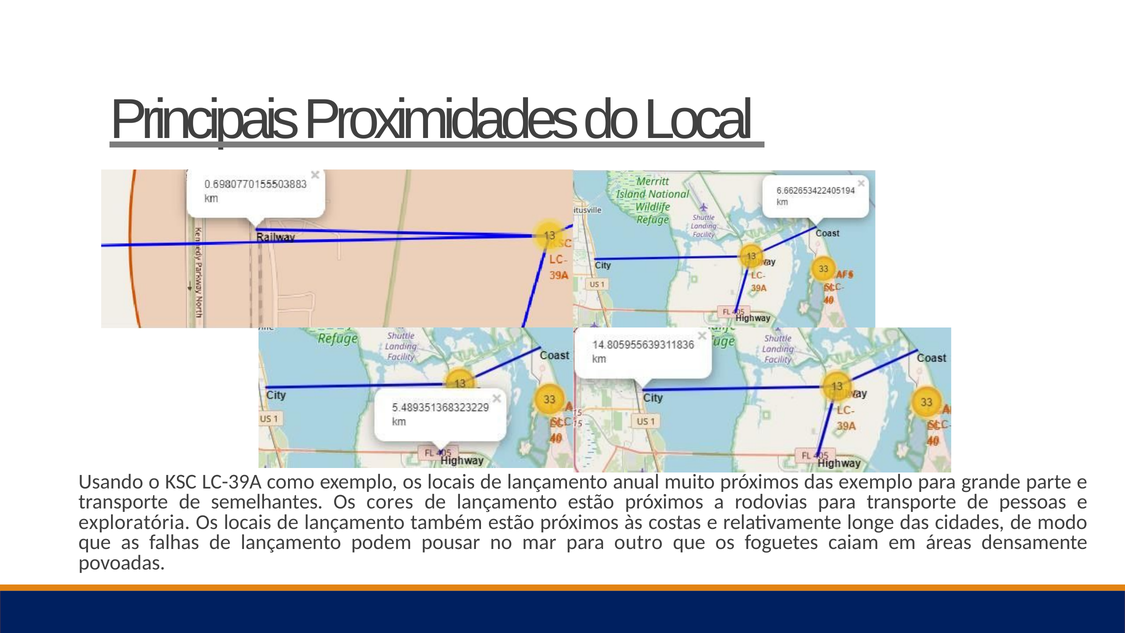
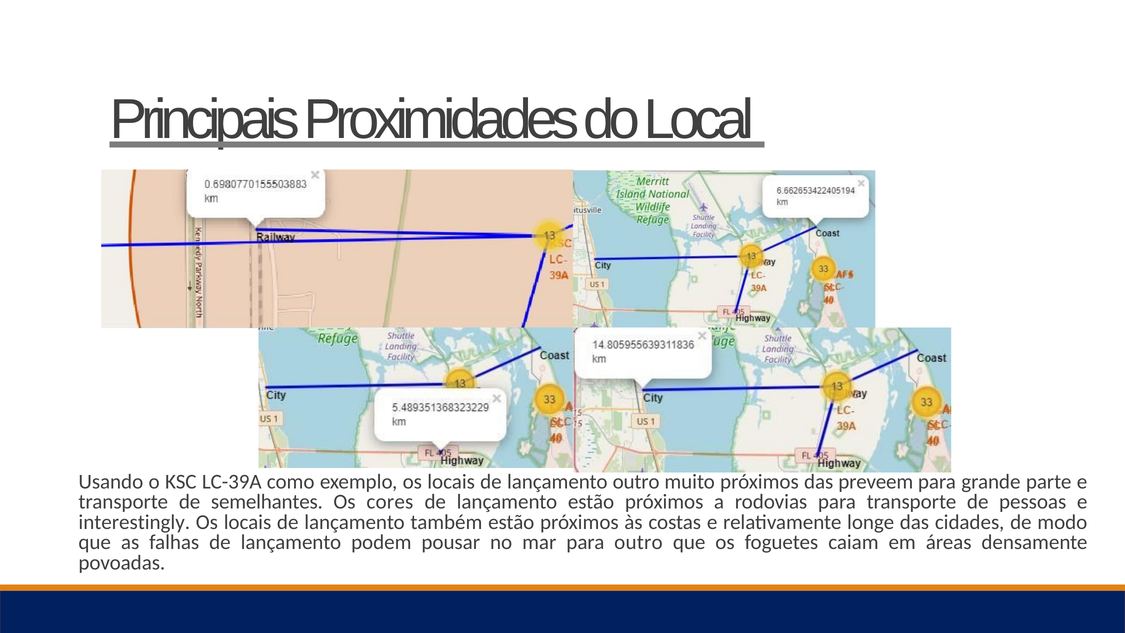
lançamento anual: anual -> outro
das exemplo: exemplo -> preveem
exploratória: exploratória -> interestingly
